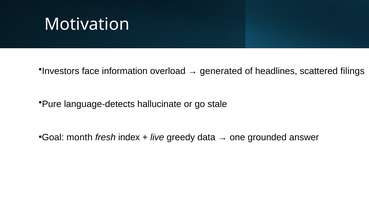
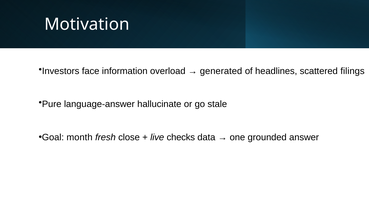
language-detects: language-detects -> language-answer
index: index -> close
greedy: greedy -> checks
